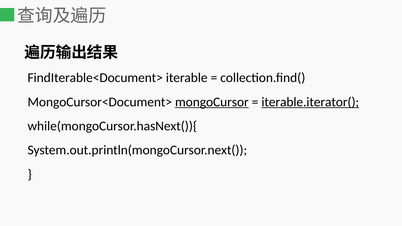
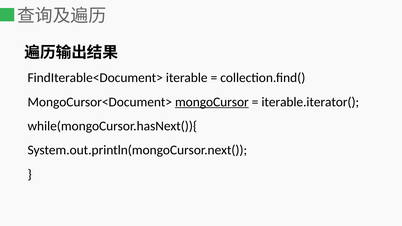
iterable.iterator( underline: present -> none
